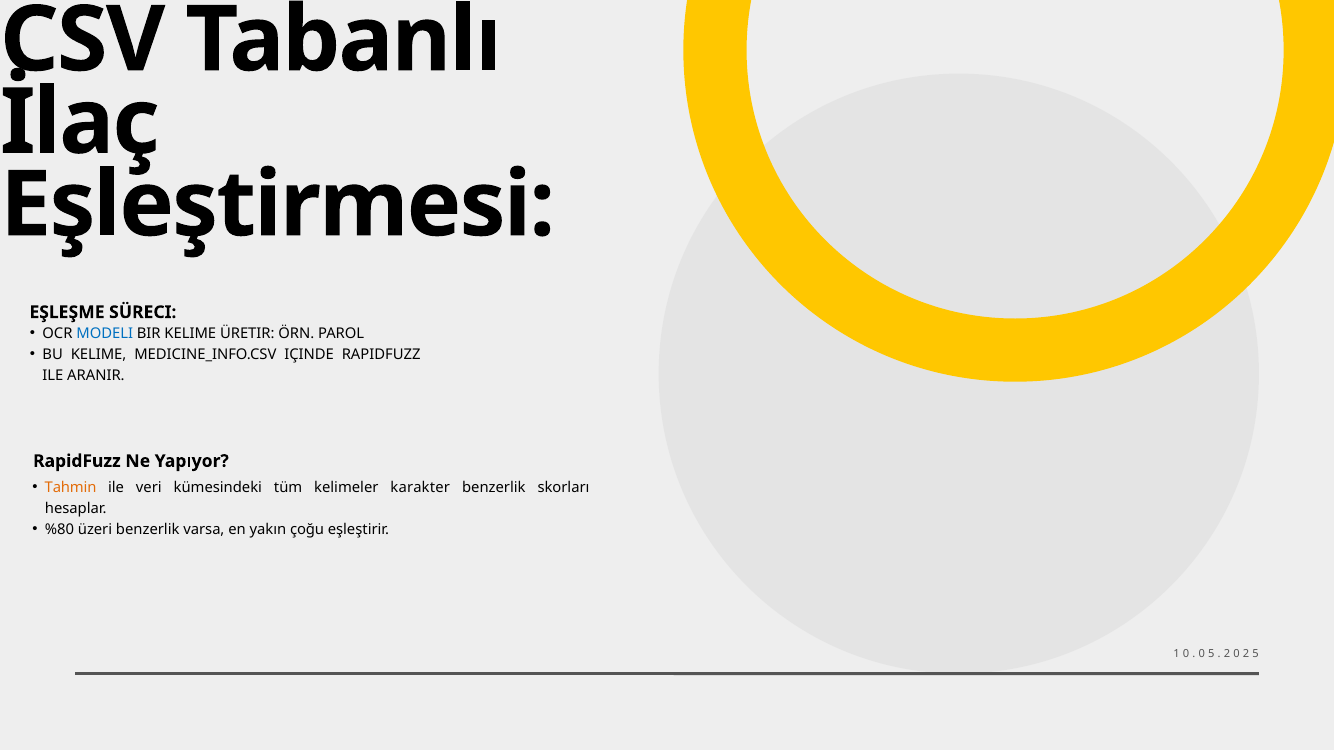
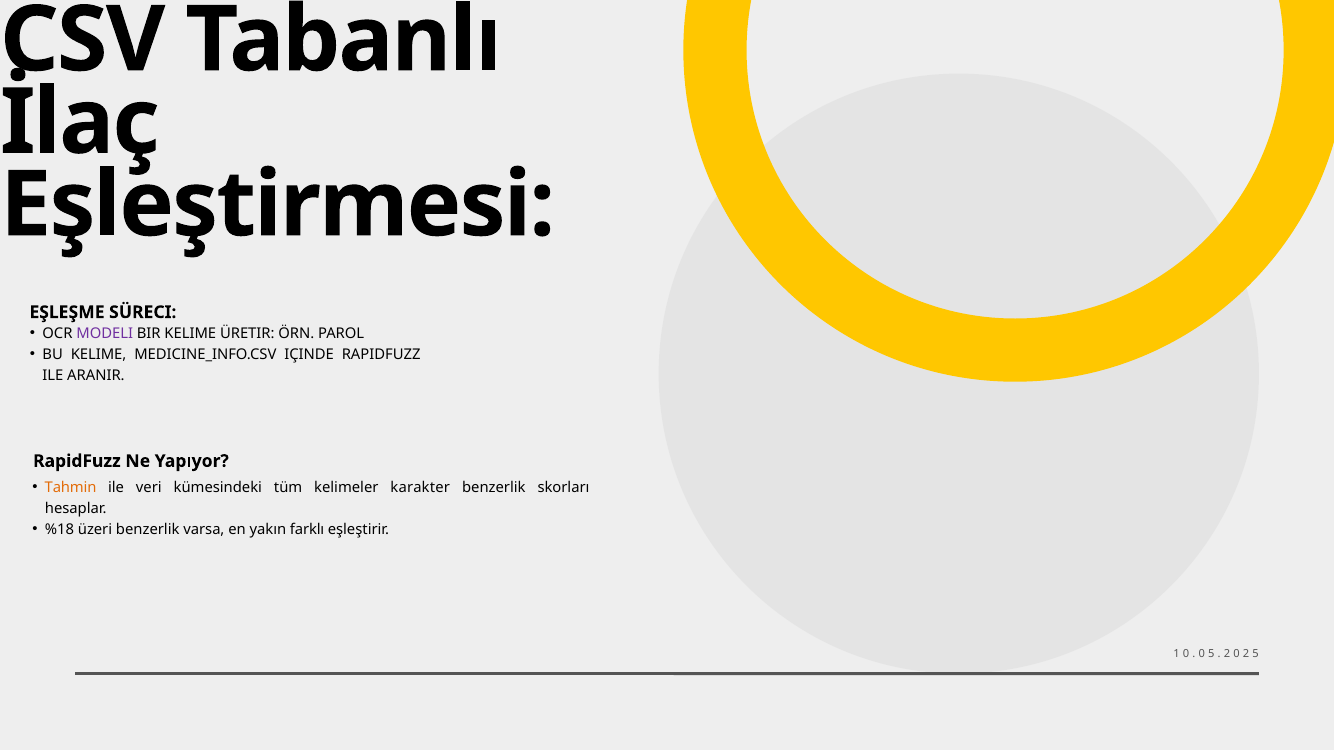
MODELI colour: blue -> purple
%80: %80 -> %18
çoğu: çoğu -> farklı
